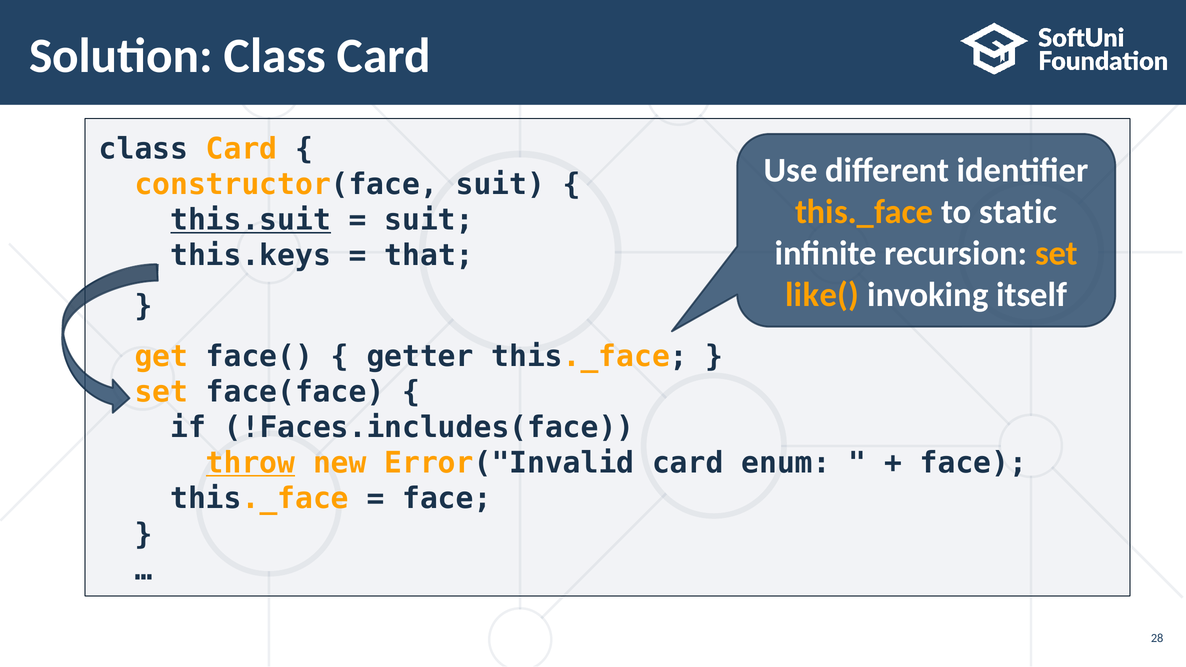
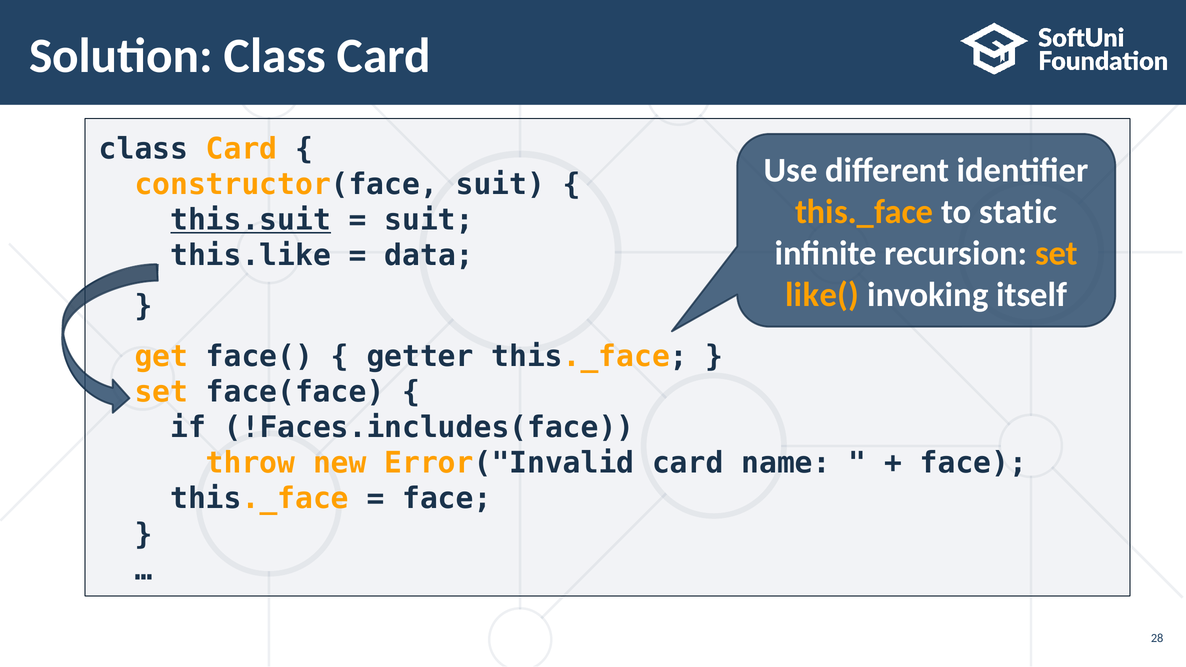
this.keys: this.keys -> this.like
that: that -> data
throw underline: present -> none
enum: enum -> name
